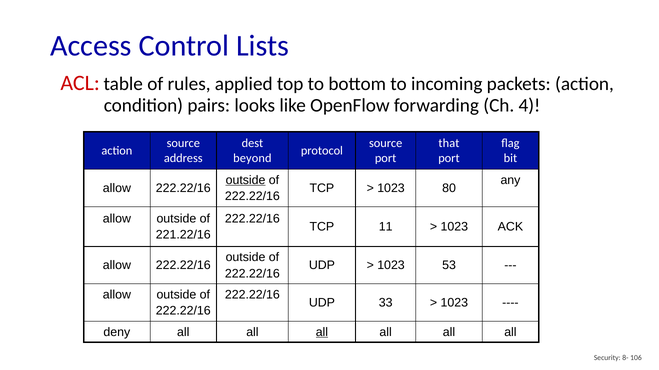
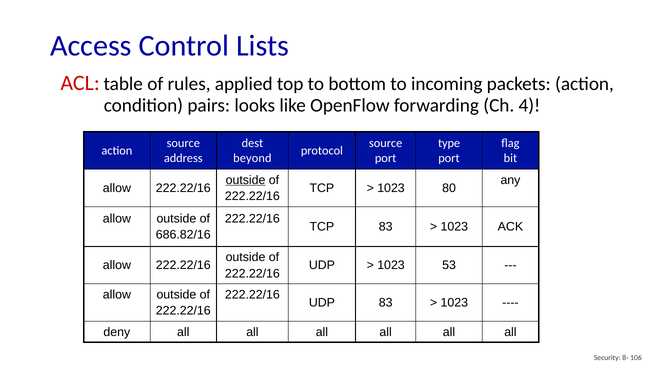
that: that -> type
TCP 11: 11 -> 83
221.22/16: 221.22/16 -> 686.82/16
UDP 33: 33 -> 83
all at (322, 333) underline: present -> none
